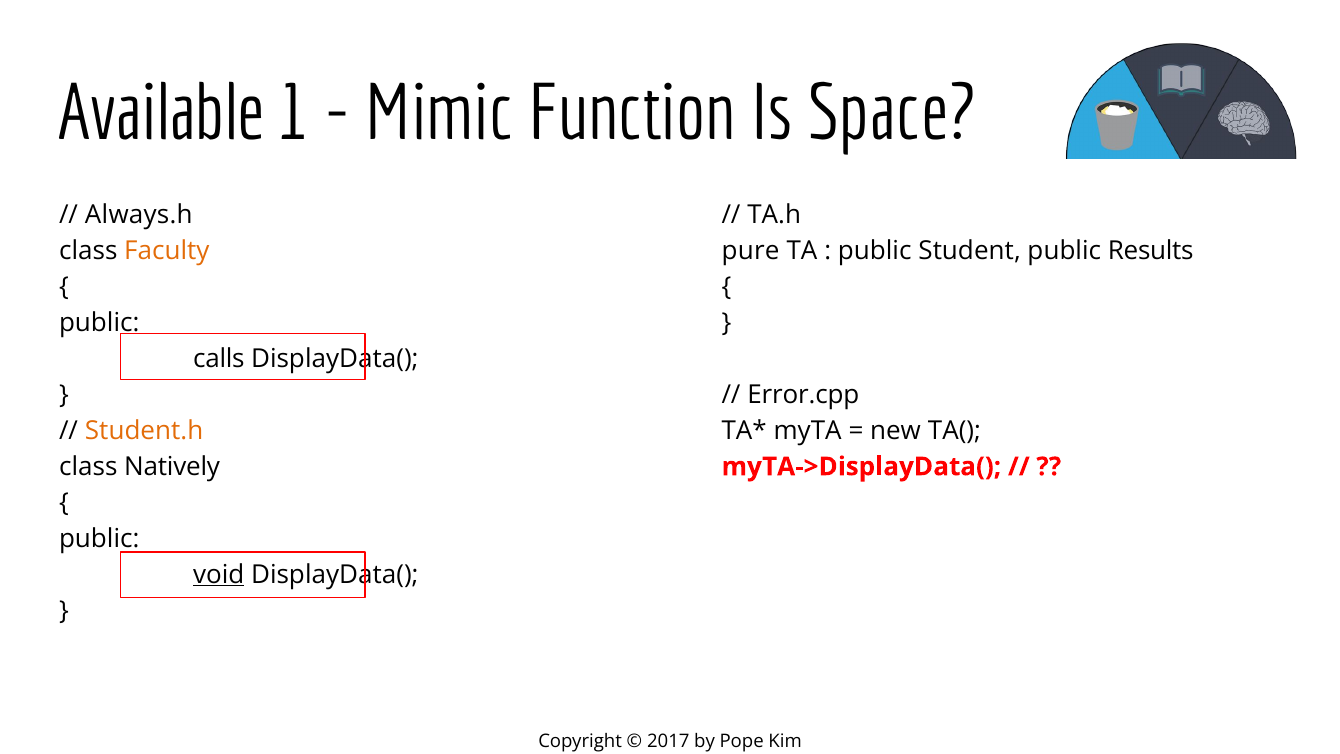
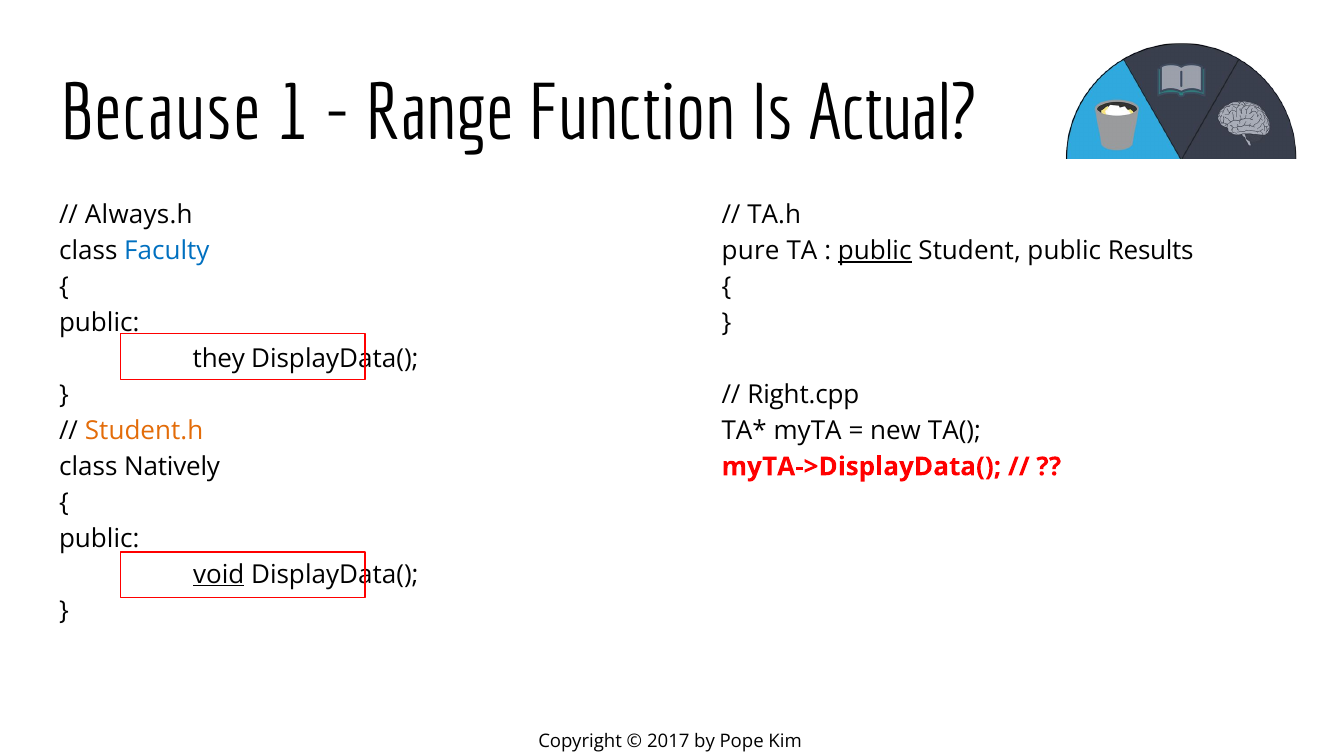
Available: Available -> Because
Mimic: Mimic -> Range
Space: Space -> Actual
Faculty colour: orange -> blue
public at (875, 251) underline: none -> present
calls: calls -> they
Error.cpp: Error.cpp -> Right.cpp
